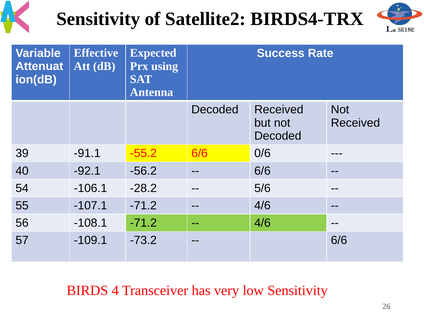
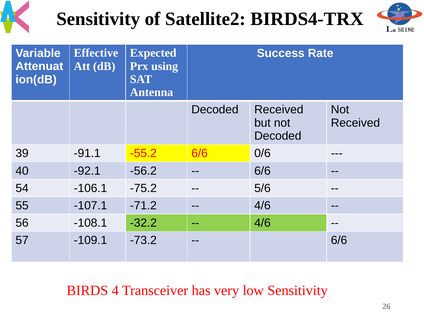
-28.2: -28.2 -> -75.2
-108.1 -71.2: -71.2 -> -32.2
